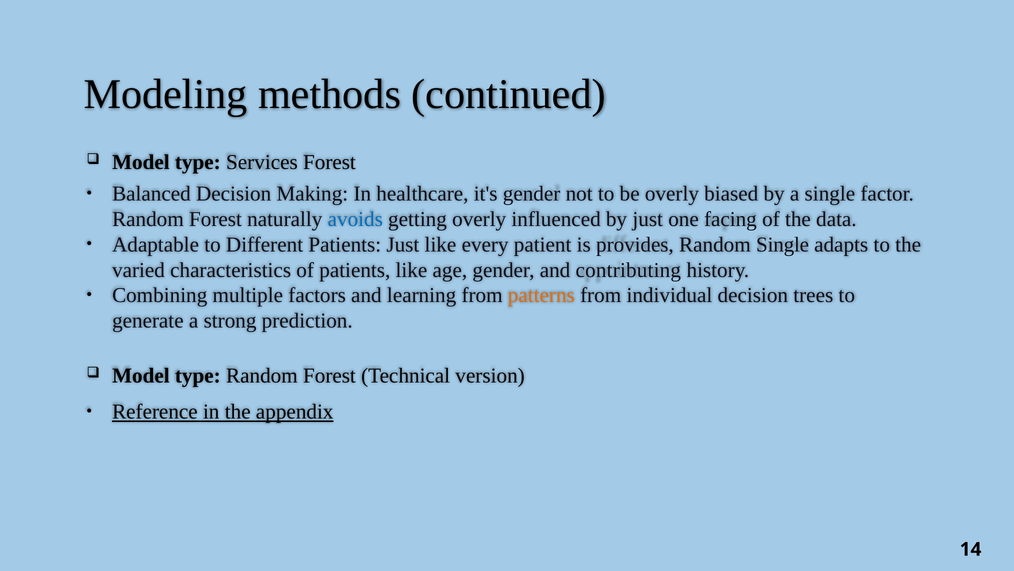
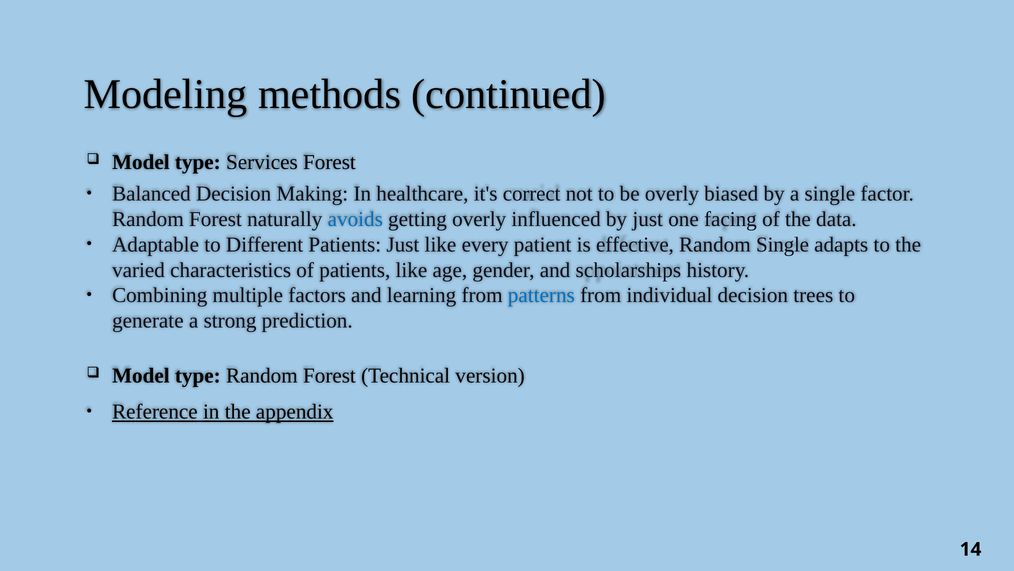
it's gender: gender -> correct
provides: provides -> effective
contributing: contributing -> scholarships
patterns colour: orange -> blue
